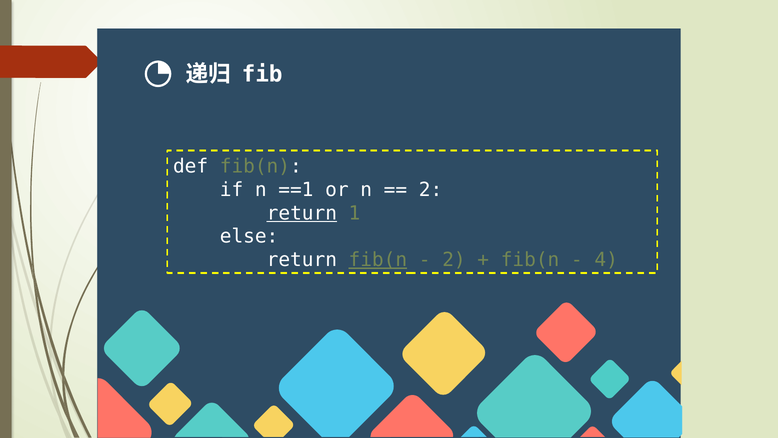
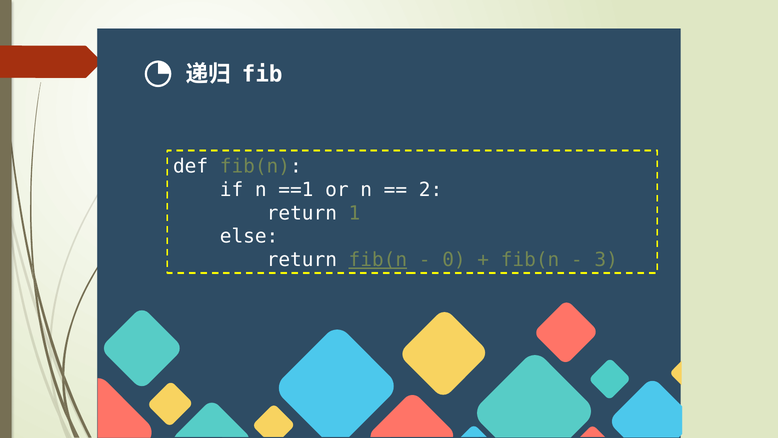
return at (302, 213) underline: present -> none
2 at (454, 260): 2 -> 0
4: 4 -> 3
